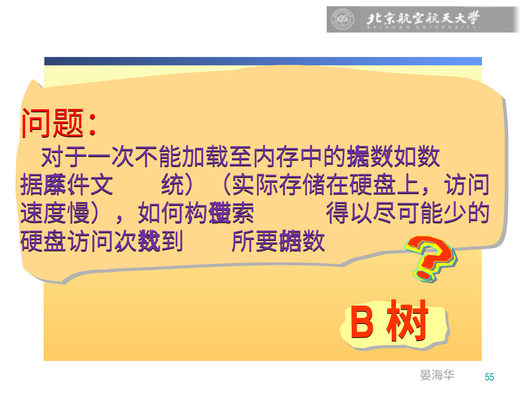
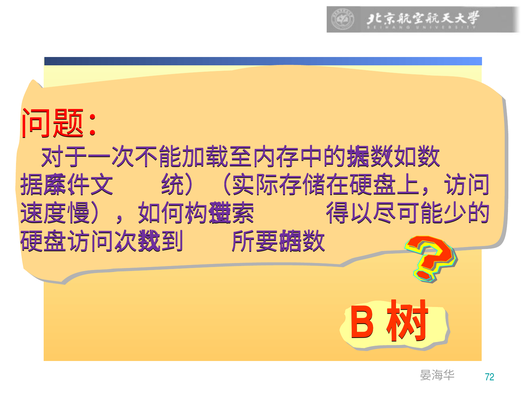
55: 55 -> 72
